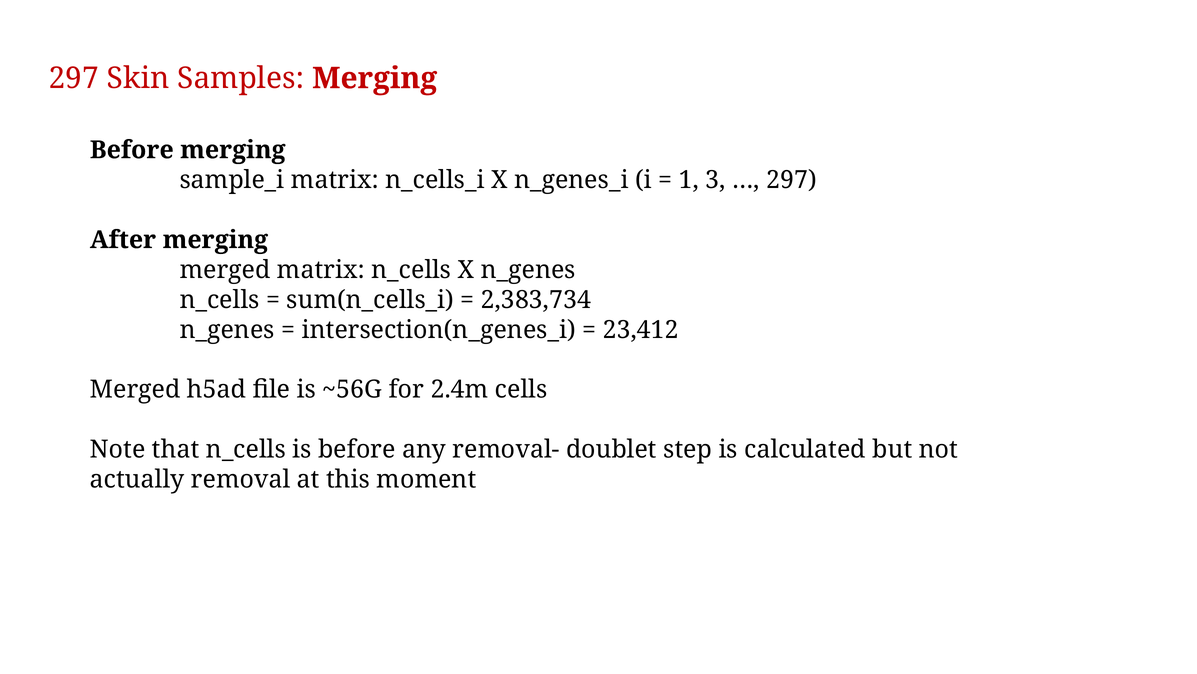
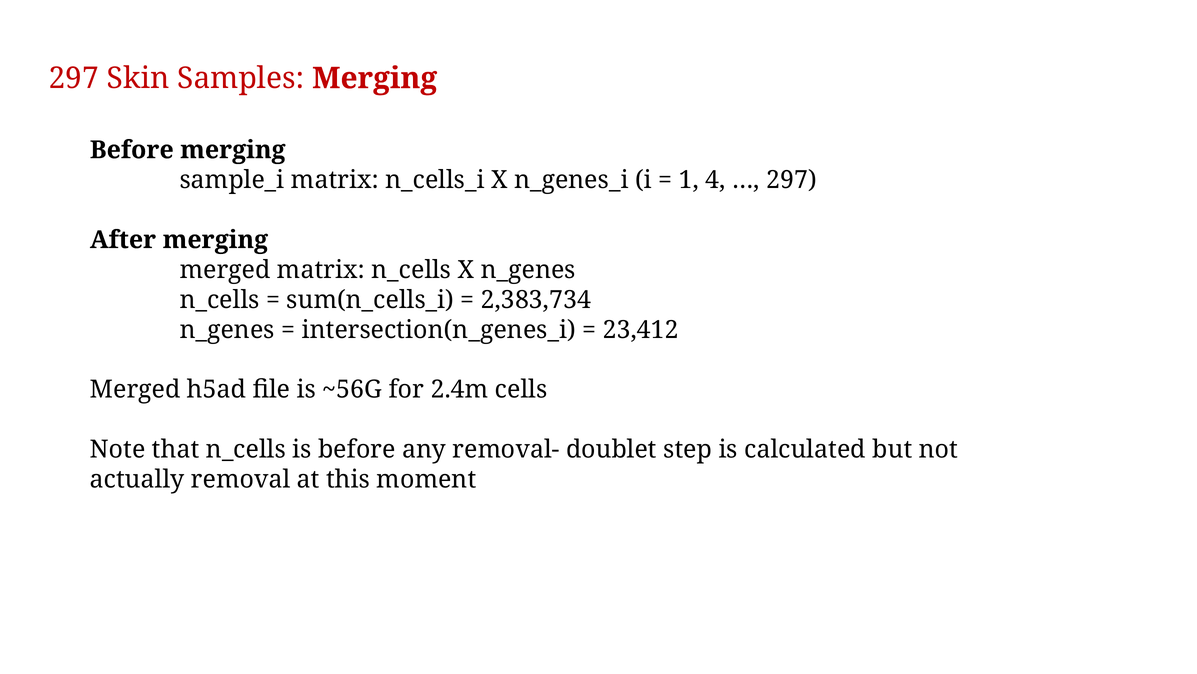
3: 3 -> 4
